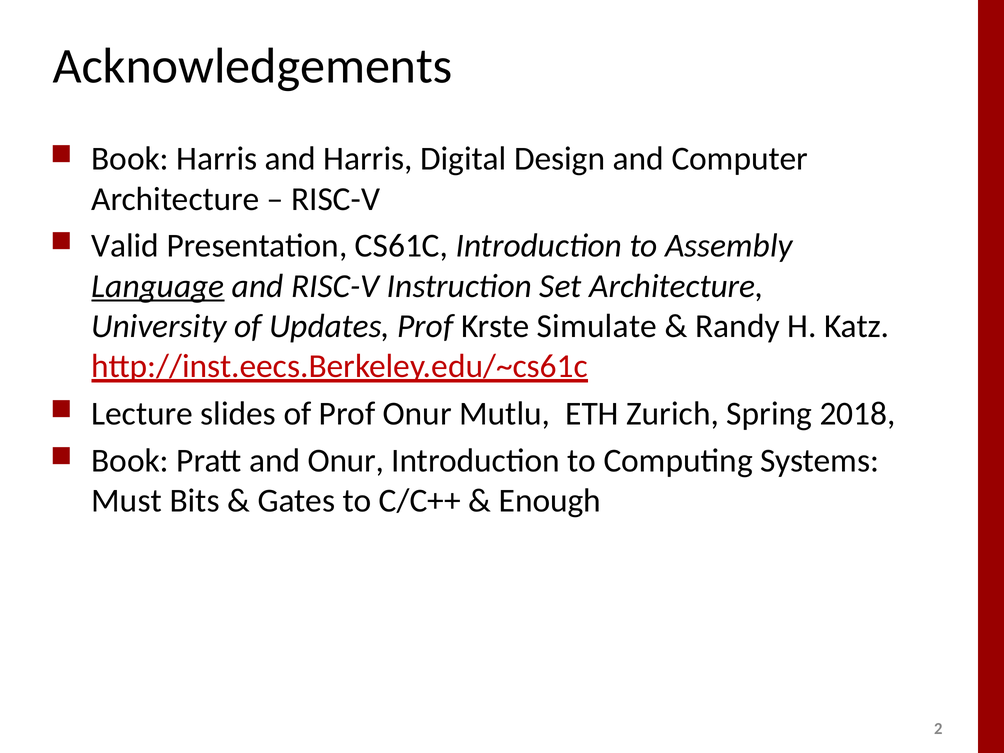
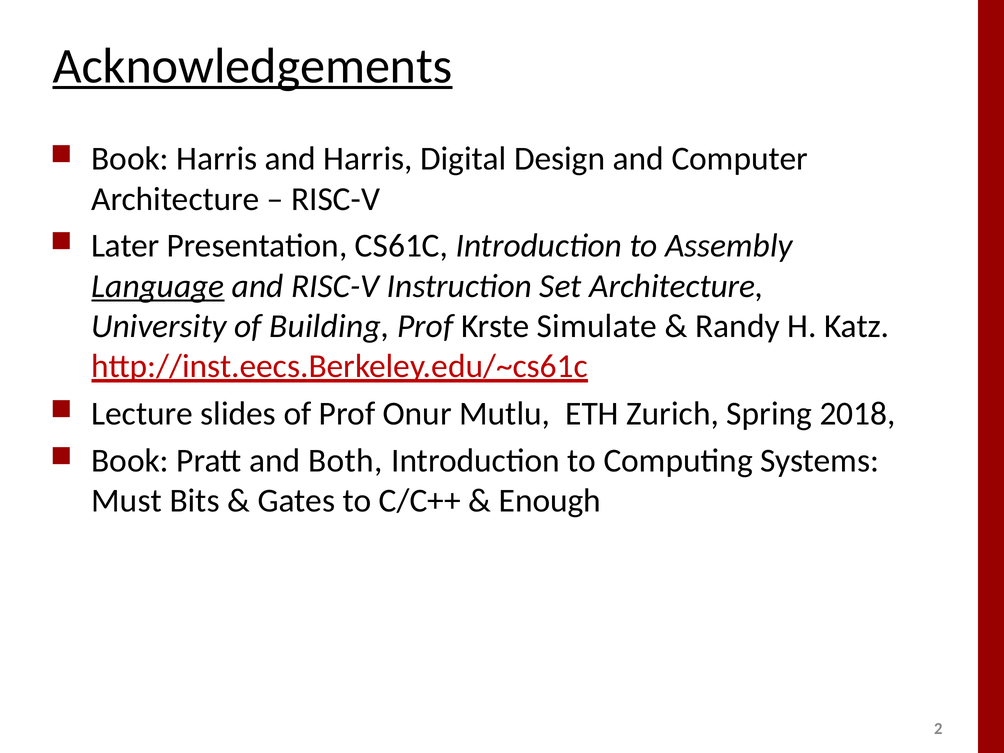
Acknowledgements underline: none -> present
Valid: Valid -> Later
Updates: Updates -> Building
and Onur: Onur -> Both
